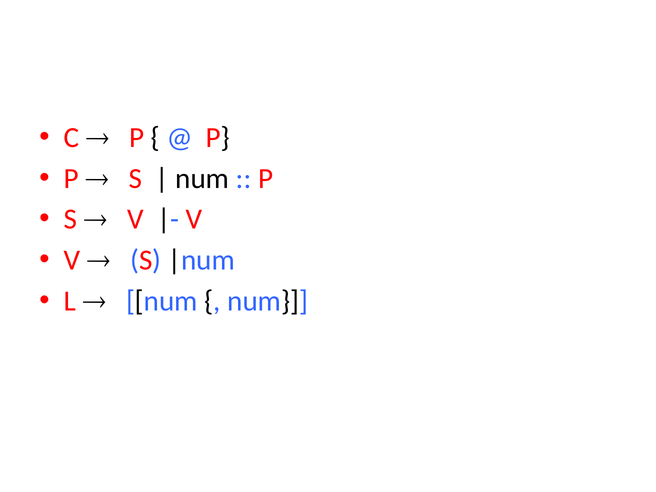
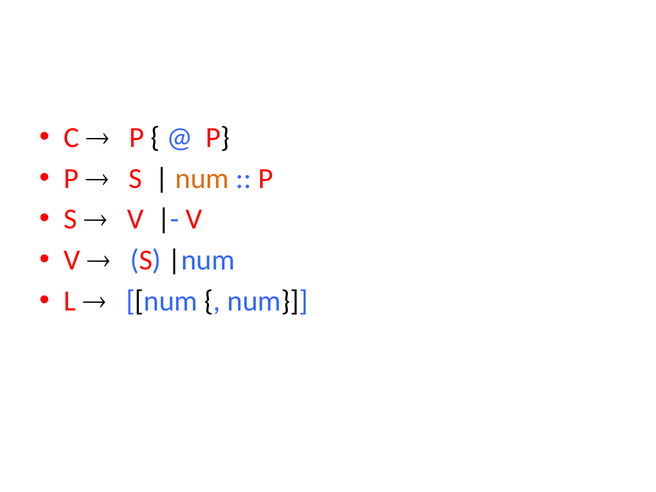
num at (202, 178) colour: black -> orange
